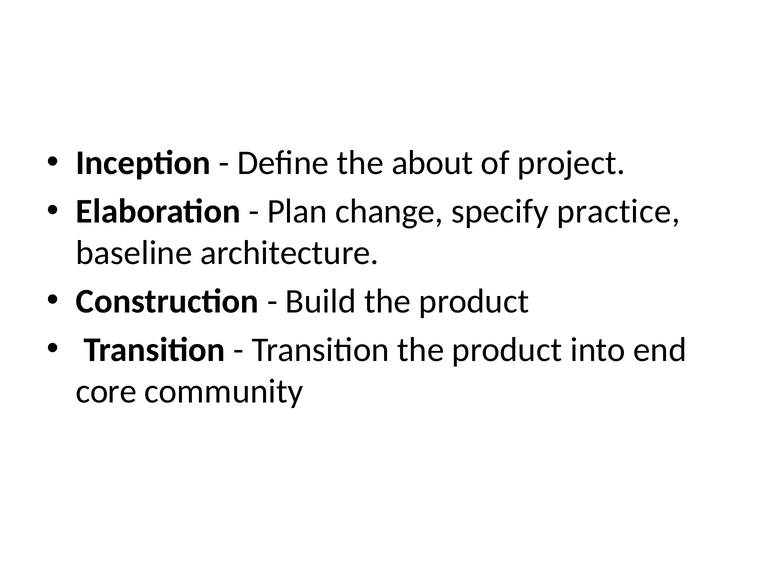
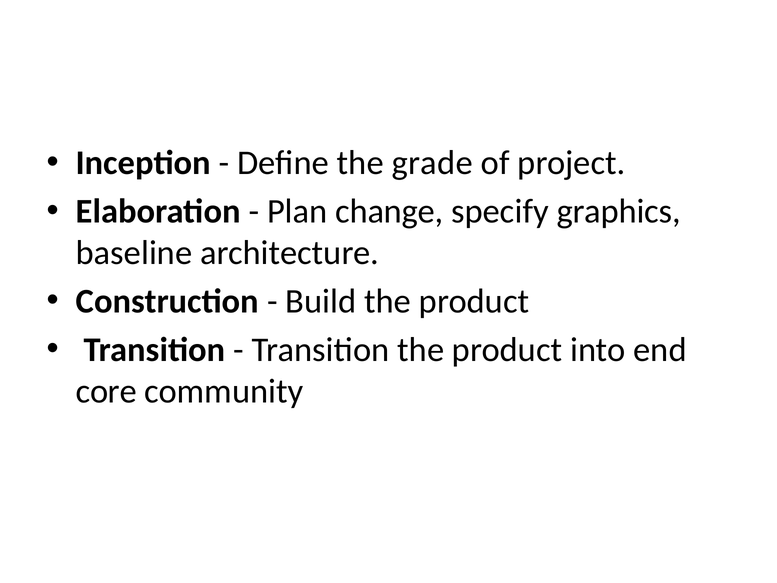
about: about -> grade
practice: practice -> graphics
